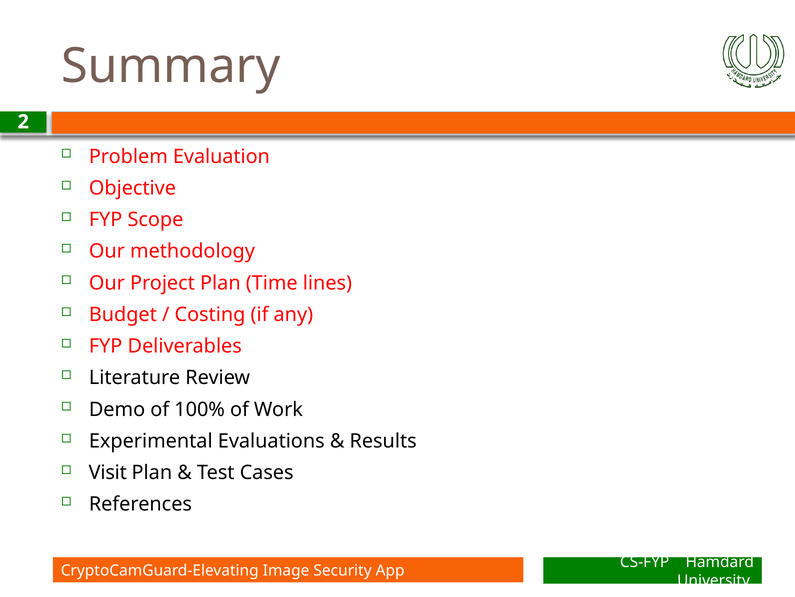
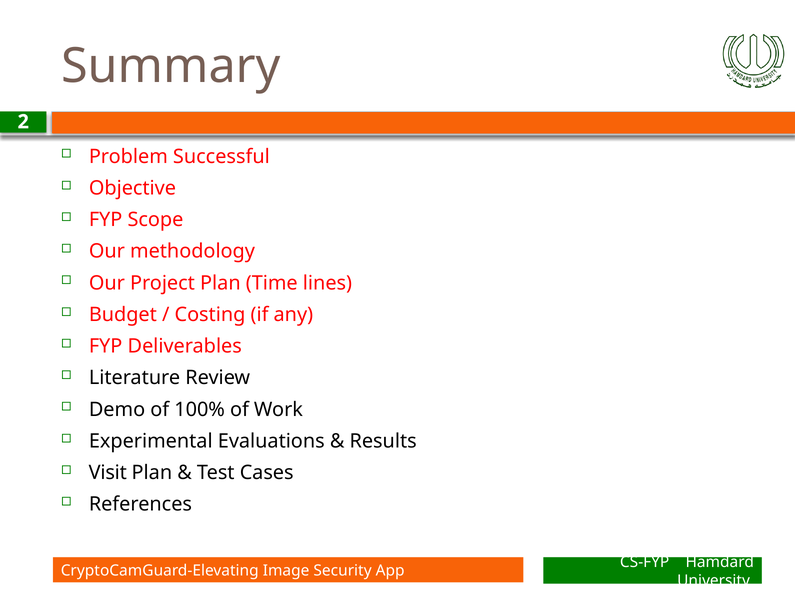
Evaluation: Evaluation -> Successful
